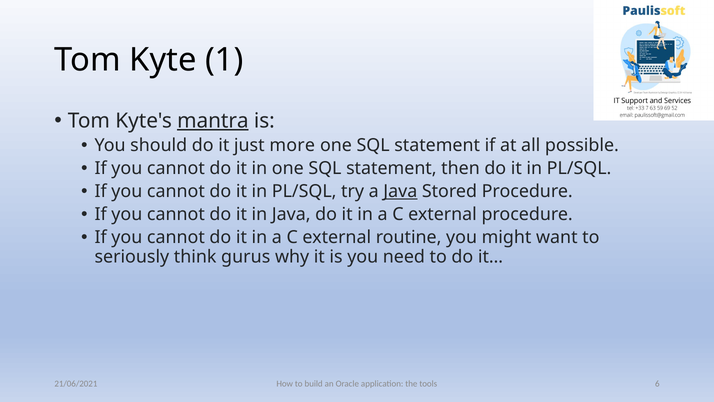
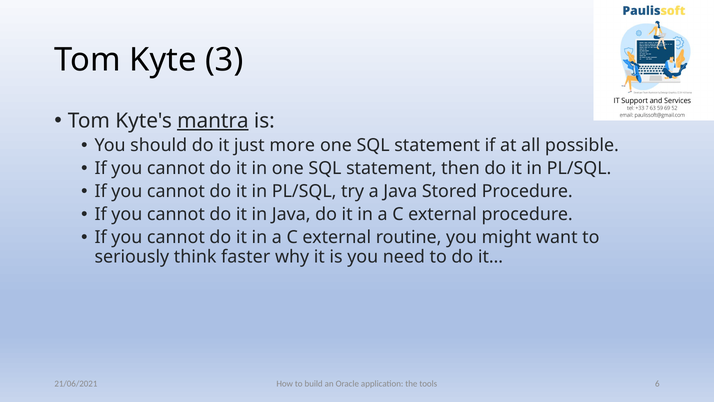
1: 1 -> 3
Java at (400, 191) underline: present -> none
gurus: gurus -> faster
